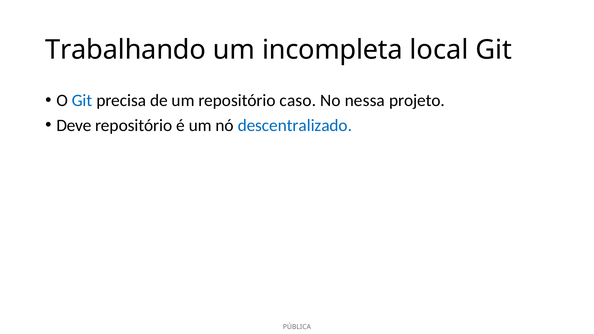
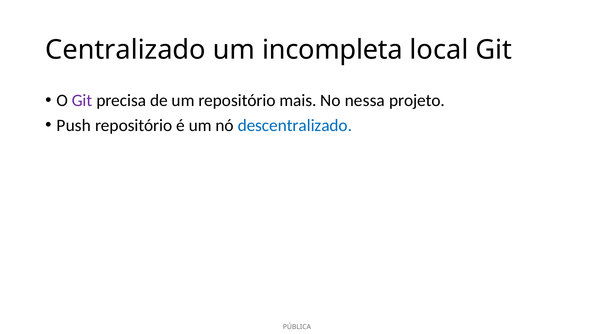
Trabalhando: Trabalhando -> Centralizado
Git at (82, 100) colour: blue -> purple
caso: caso -> mais
Deve: Deve -> Push
